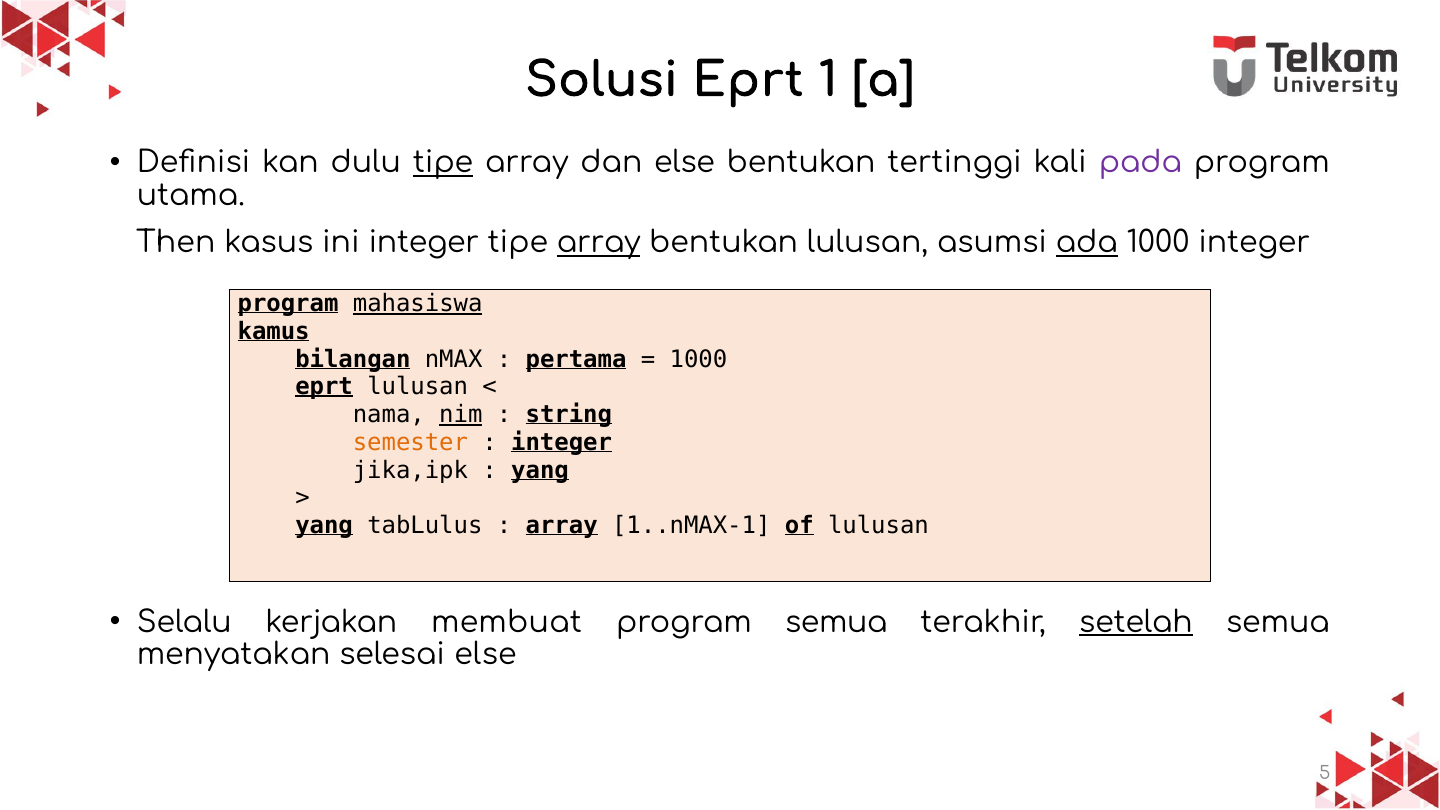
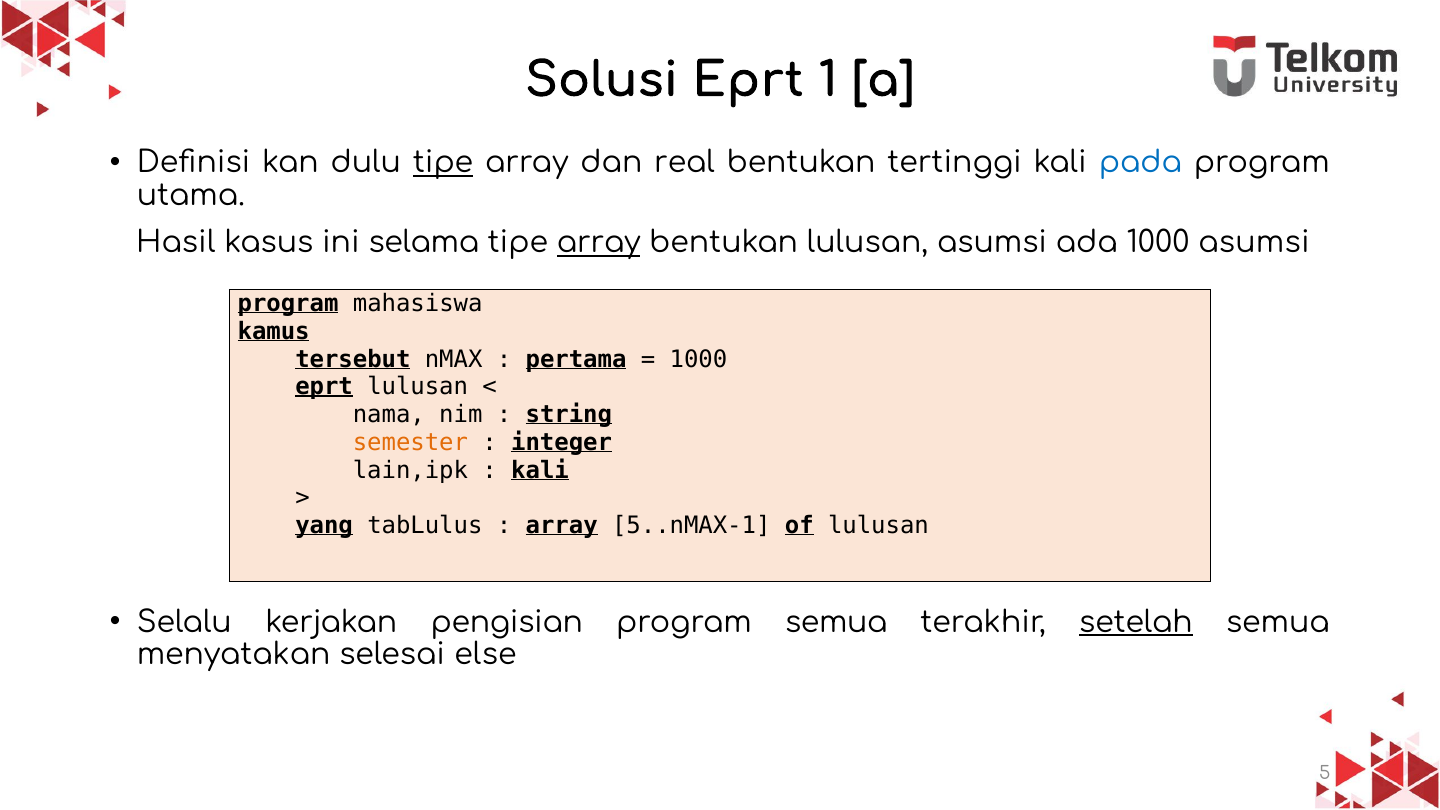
dan else: else -> real
pada colour: purple -> blue
Then: Then -> Hasil
ini integer: integer -> selama
ada underline: present -> none
1000 integer: integer -> asumsi
mahasiswa underline: present -> none
bilangan: bilangan -> tersebut
nim underline: present -> none
jika,ipk: jika,ipk -> lain,ipk
yang at (540, 470): yang -> kali
1..nMAX-1: 1..nMAX-1 -> 5..nMAX-1
membuat: membuat -> pengisian
